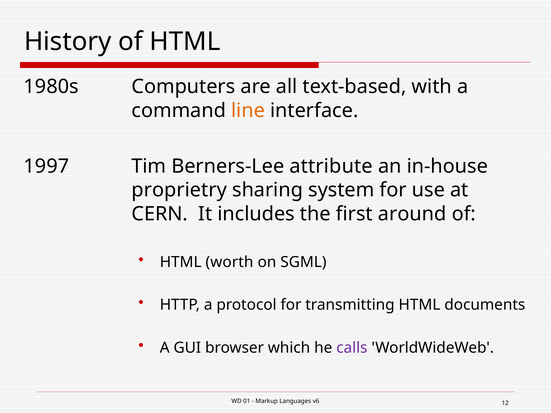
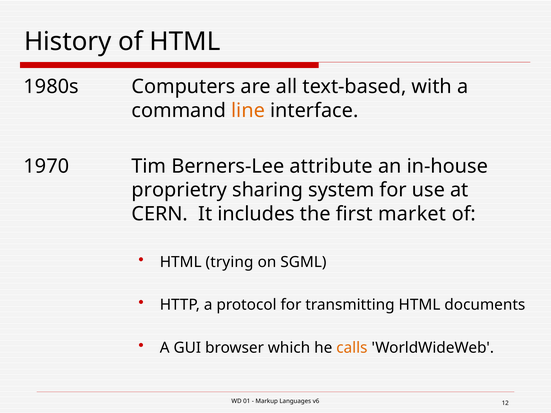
1997: 1997 -> 1970
around: around -> market
worth: worth -> trying
calls colour: purple -> orange
